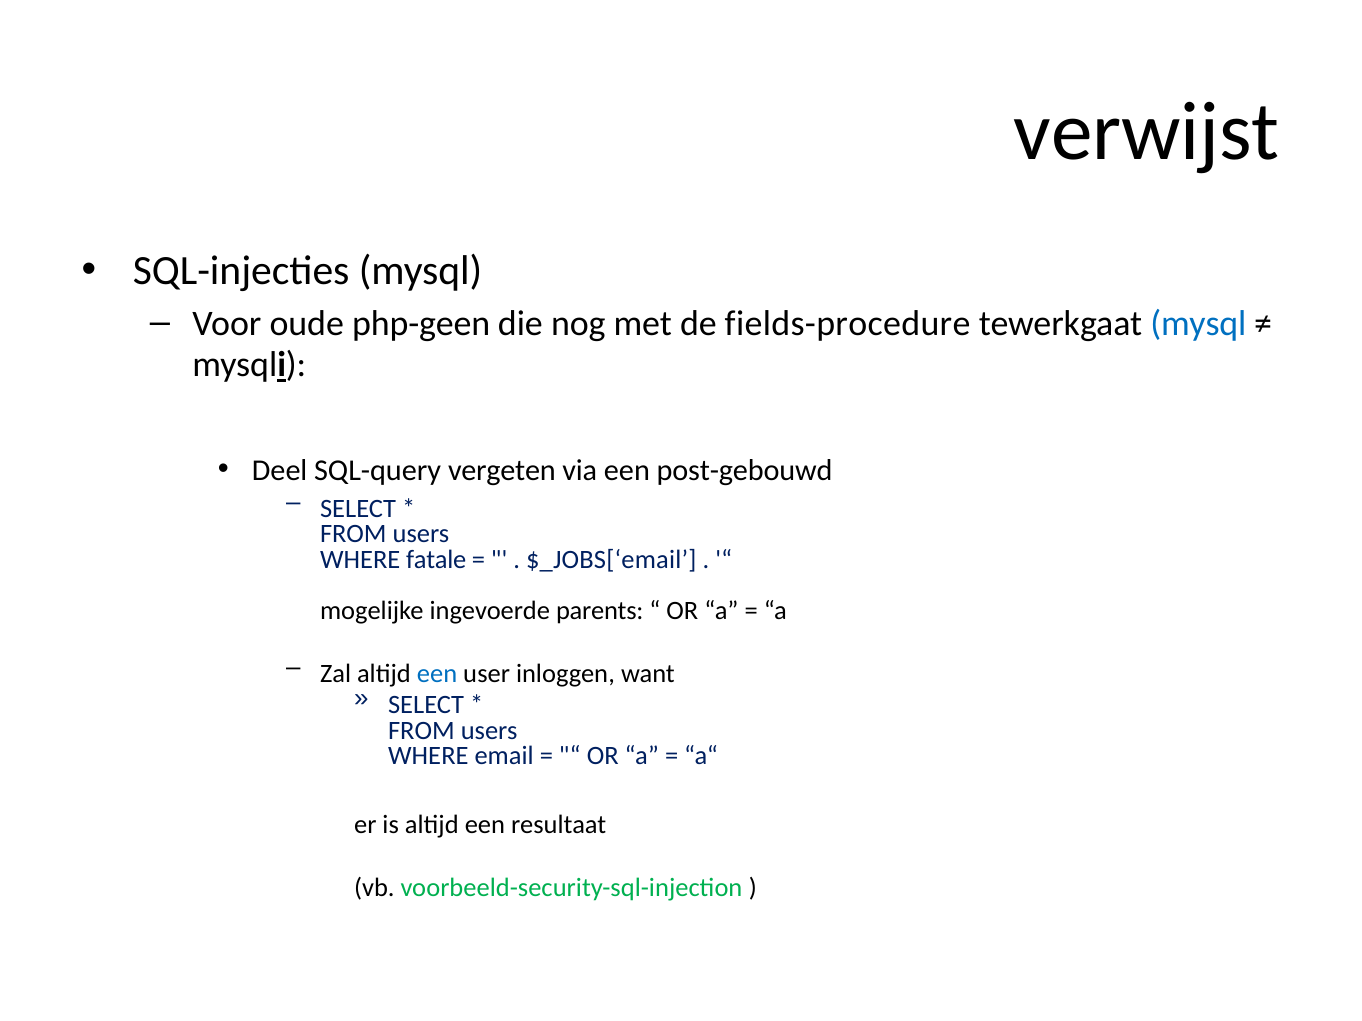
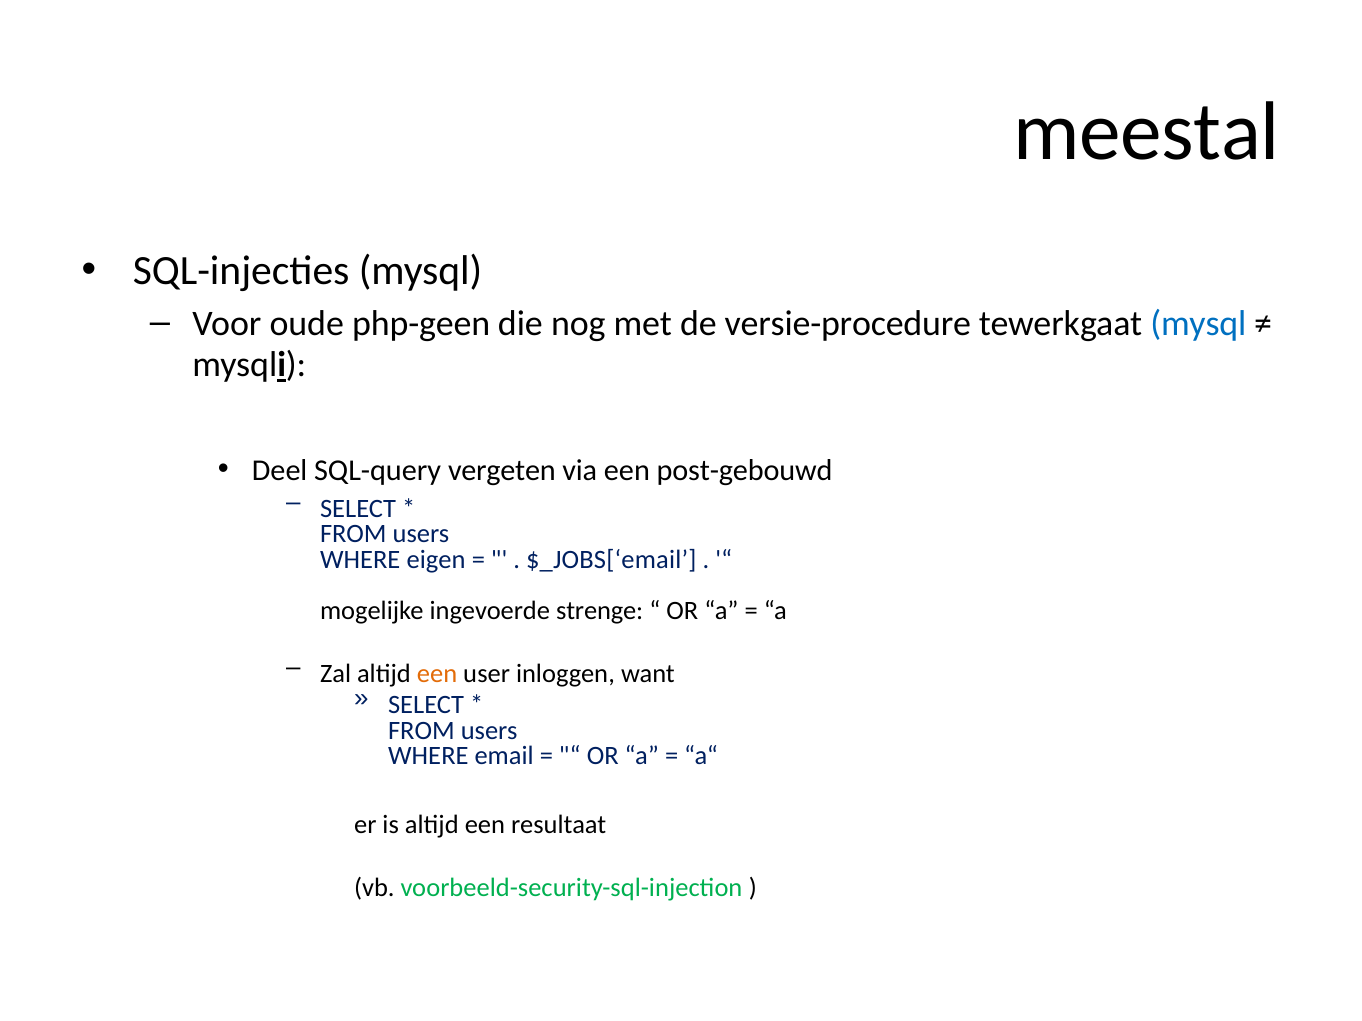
verwijst: verwijst -> meestal
fields-procedure: fields-procedure -> versie-procedure
fatale: fatale -> eigen
parents: parents -> strenge
een at (437, 674) colour: blue -> orange
